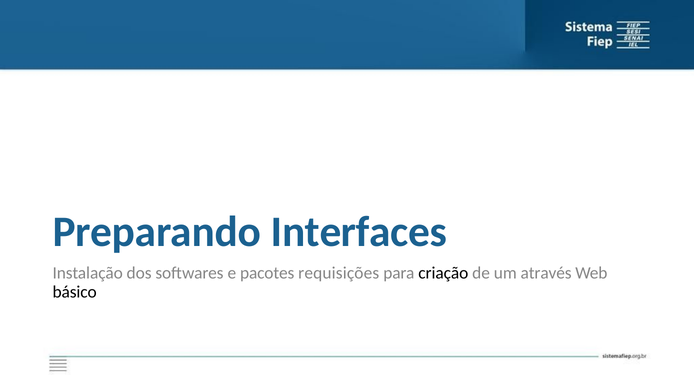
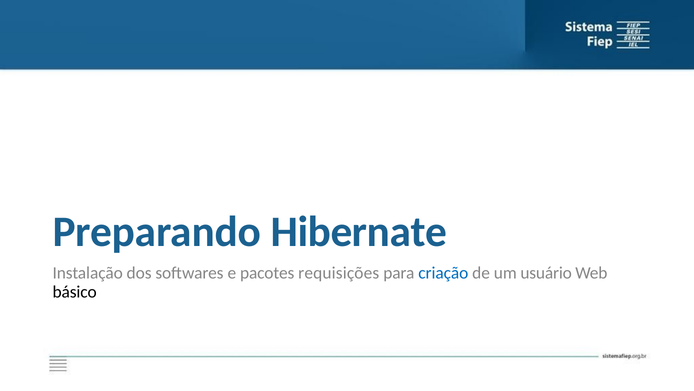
Interfaces: Interfaces -> Hibernate
criação colour: black -> blue
através: através -> usuário
